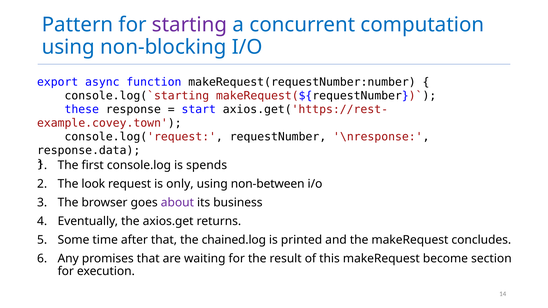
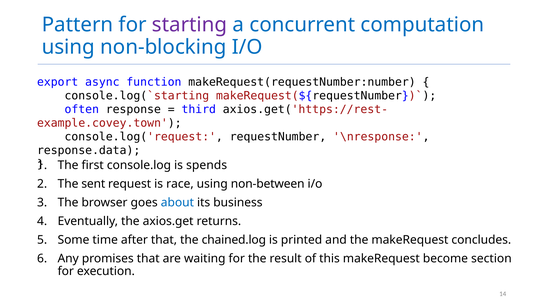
these: these -> often
start: start -> third
look: look -> sent
only: only -> race
about colour: purple -> blue
